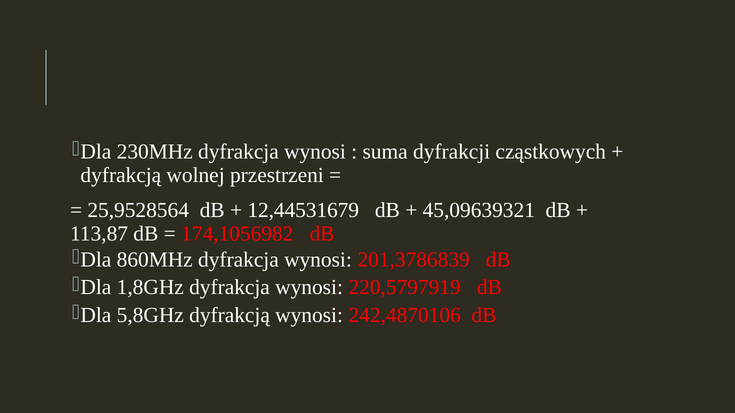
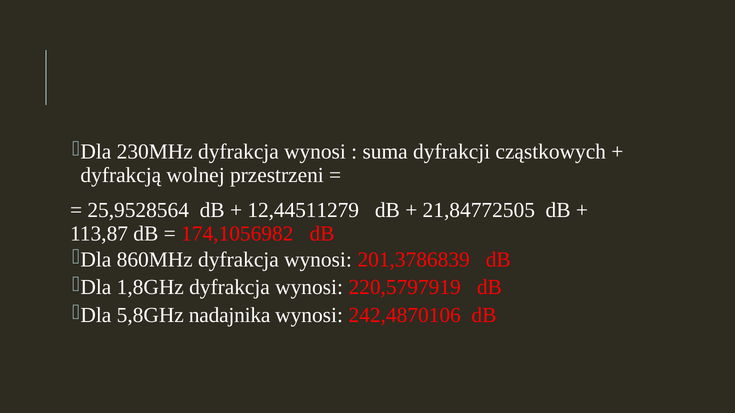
12,44531679: 12,44531679 -> 12,44511279
45,09639321: 45,09639321 -> 21,84772505
5,8GHz dyfrakcją: dyfrakcją -> nadajnika
